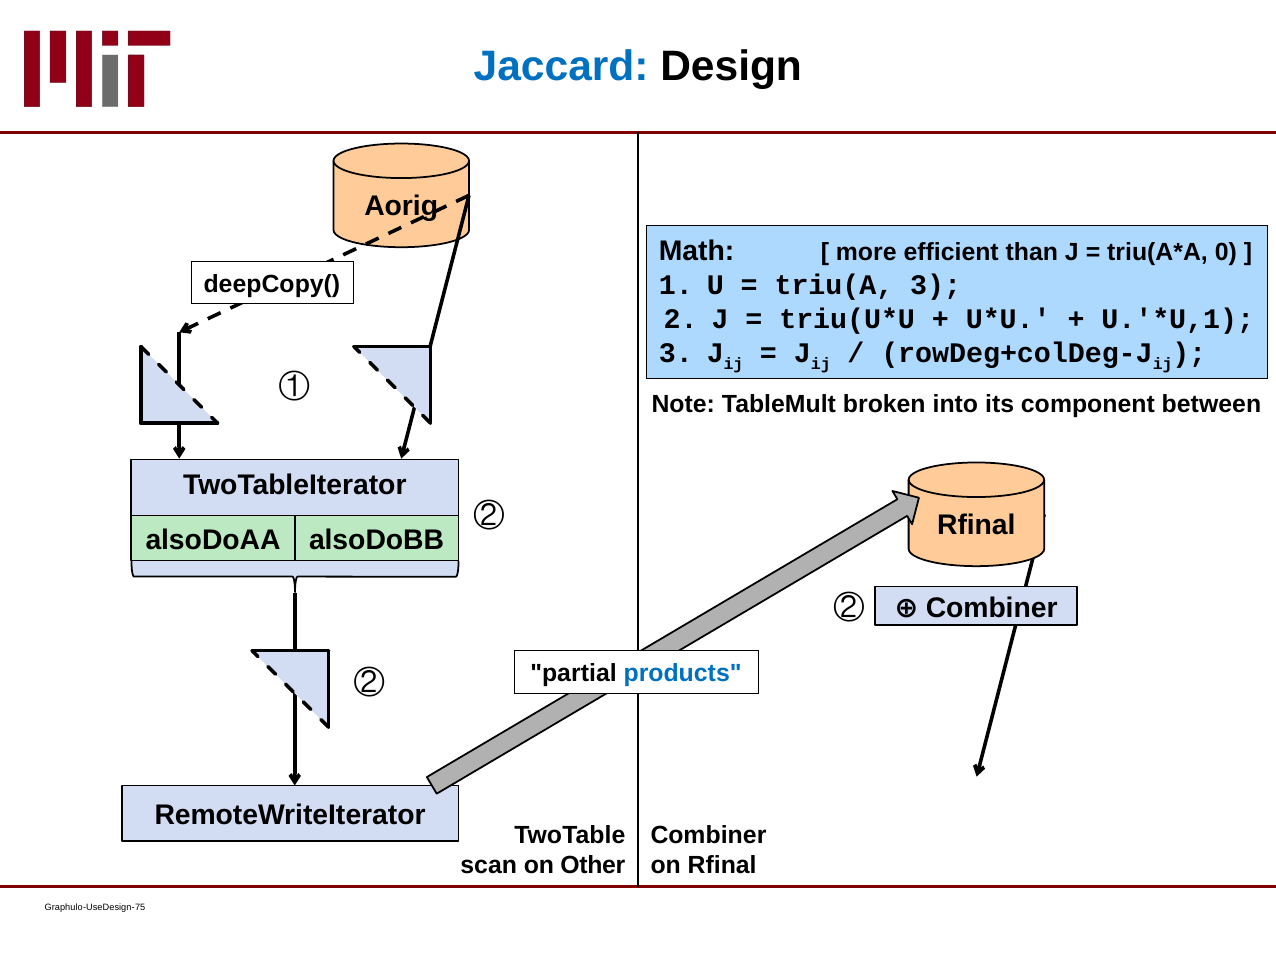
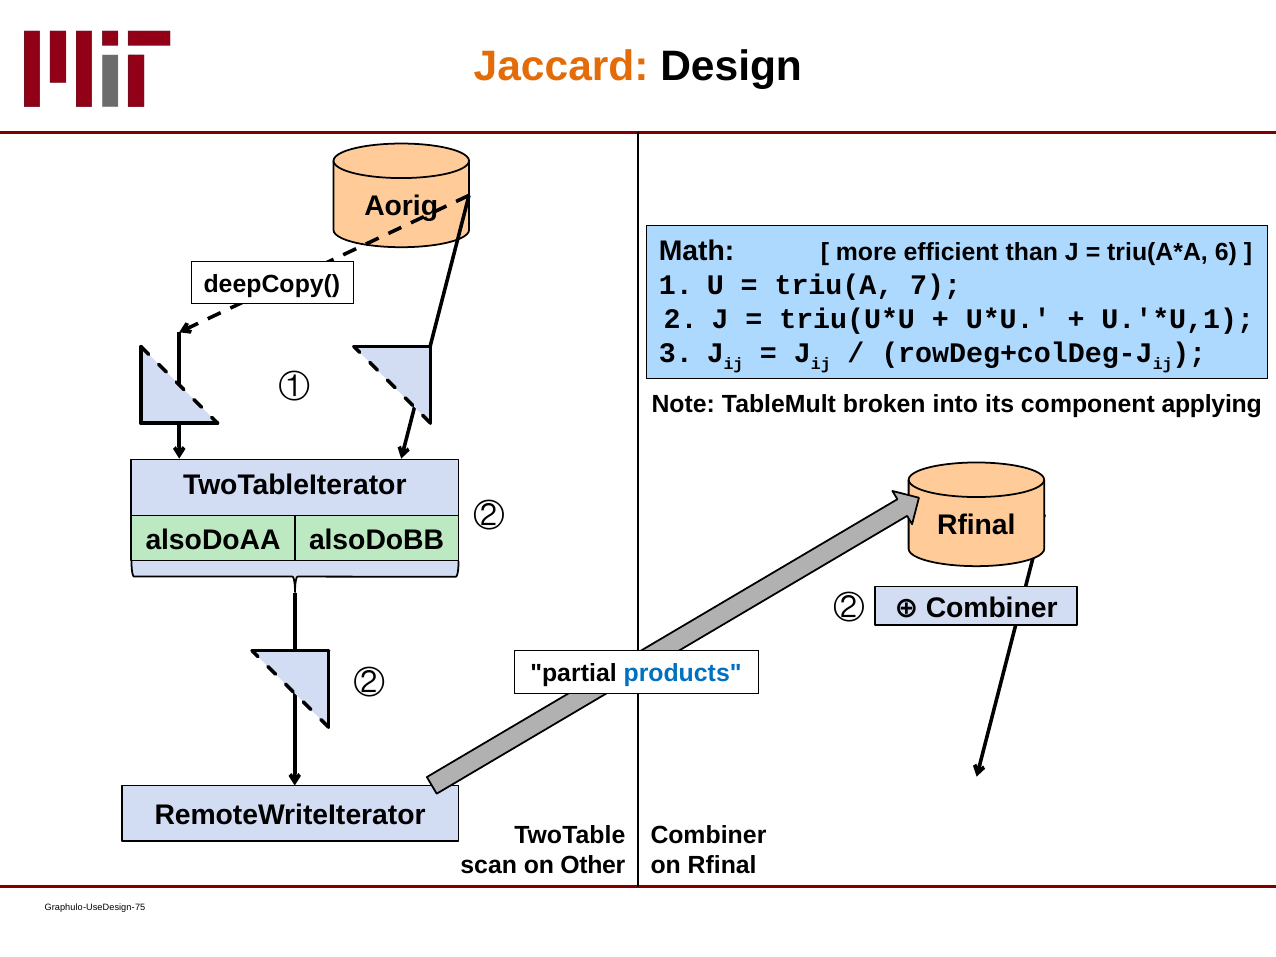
Jaccard colour: blue -> orange
0: 0 -> 6
triu(A 3: 3 -> 7
between: between -> applying
